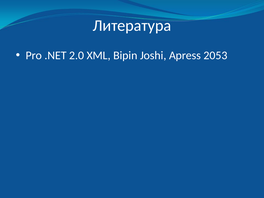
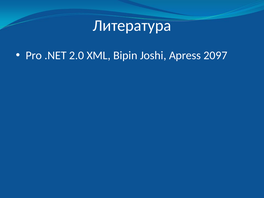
2053: 2053 -> 2097
